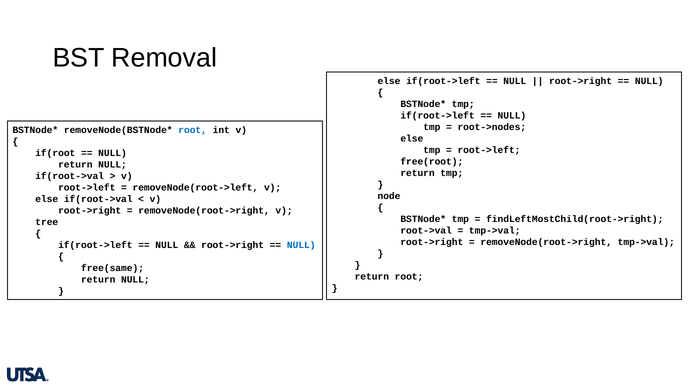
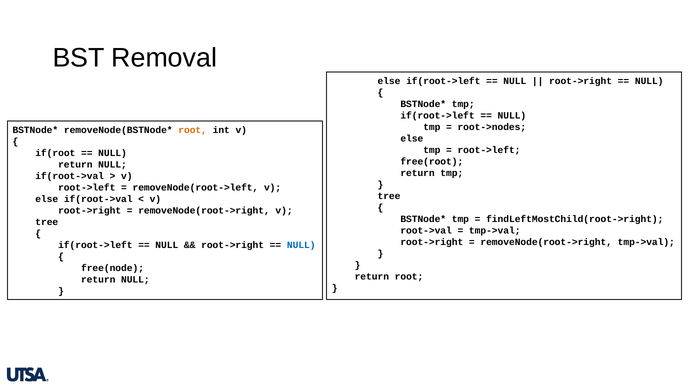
root at (193, 130) colour: blue -> orange
node at (389, 196): node -> tree
free(same: free(same -> free(node
